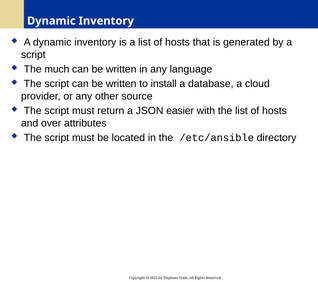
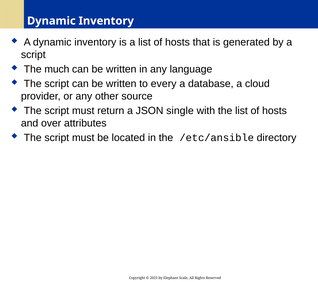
install: install -> every
easier: easier -> single
